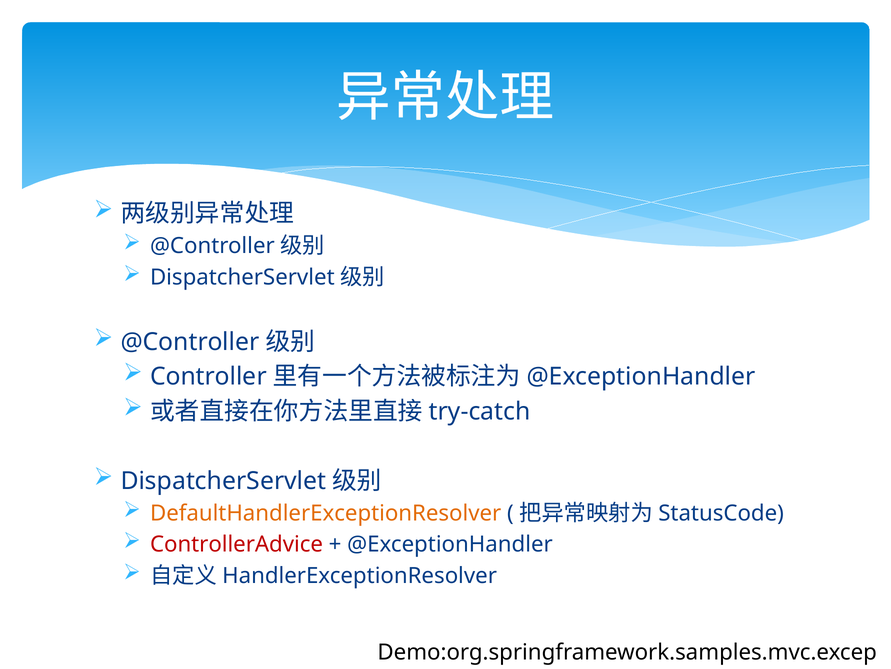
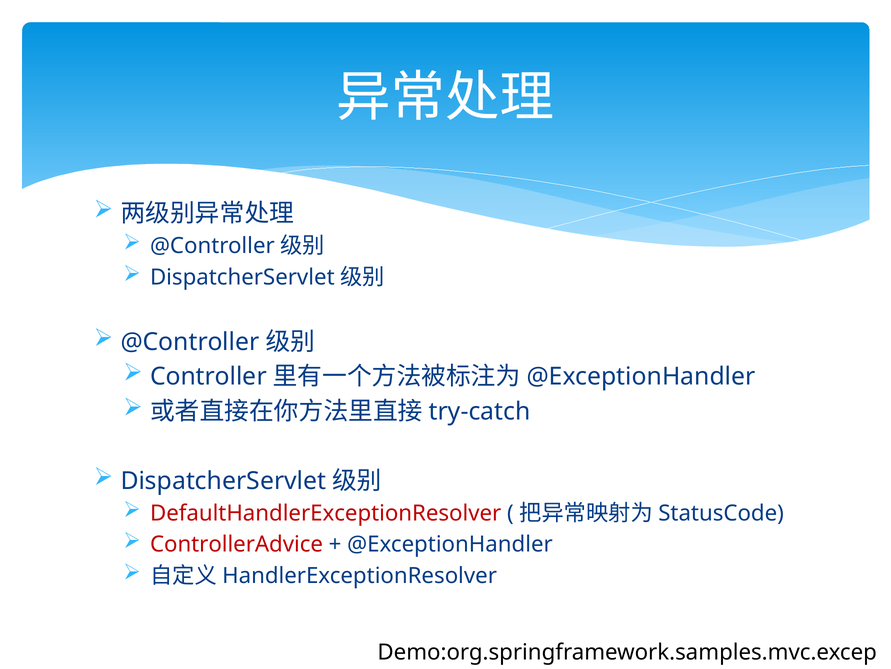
DefaultHandlerExceptionResolver colour: orange -> red
